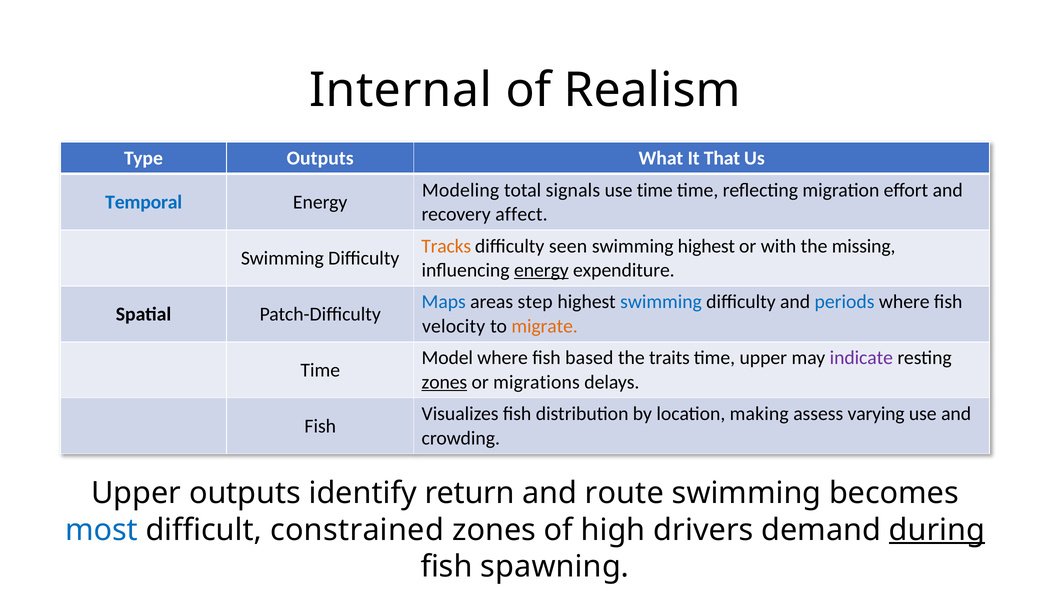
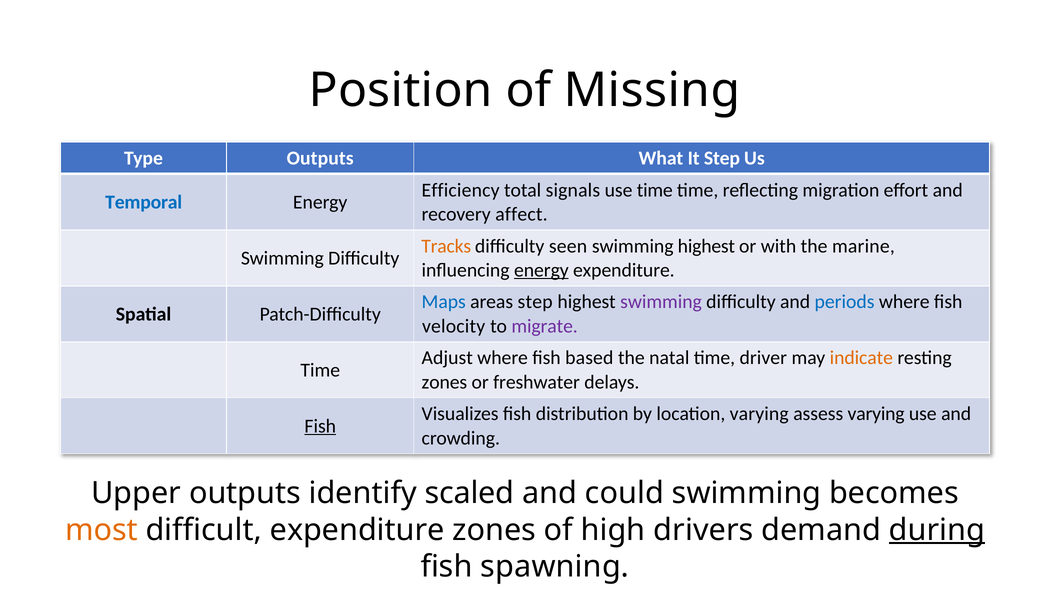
Internal: Internal -> Position
Realism: Realism -> Missing
It That: That -> Step
Modeling: Modeling -> Efficiency
missing: missing -> marine
swimming at (661, 302) colour: blue -> purple
migrate colour: orange -> purple
Model: Model -> Adjust
traits: traits -> natal
time upper: upper -> driver
indicate colour: purple -> orange
zones at (444, 382) underline: present -> none
migrations: migrations -> freshwater
location making: making -> varying
Fish at (320, 426) underline: none -> present
return: return -> scaled
route: route -> could
most colour: blue -> orange
difficult constrained: constrained -> expenditure
